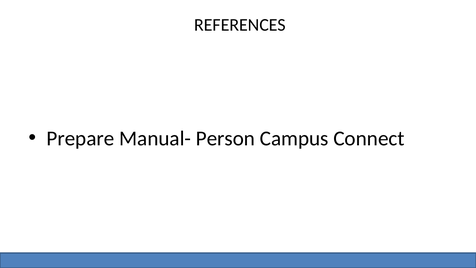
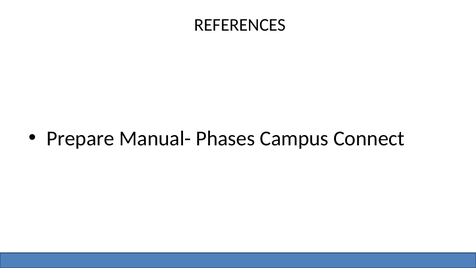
Person: Person -> Phases
